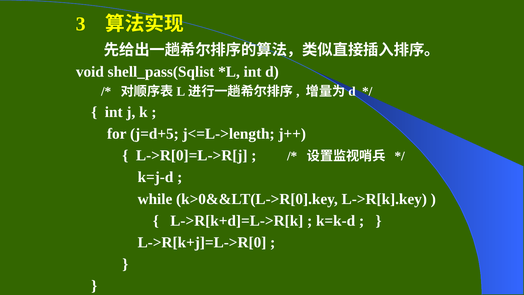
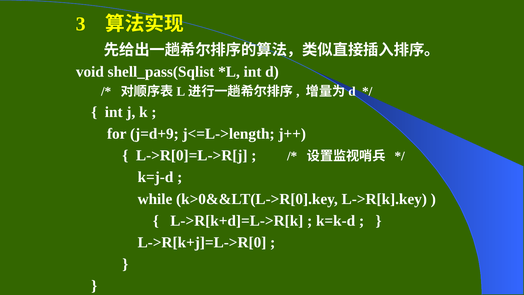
j=d+5: j=d+5 -> j=d+9
